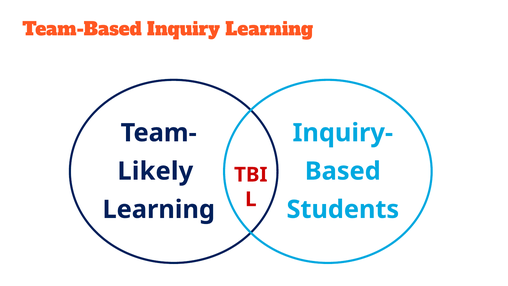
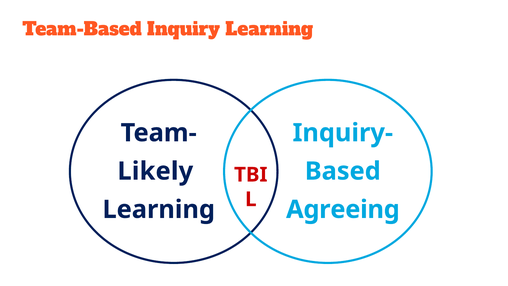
Students: Students -> Agreeing
